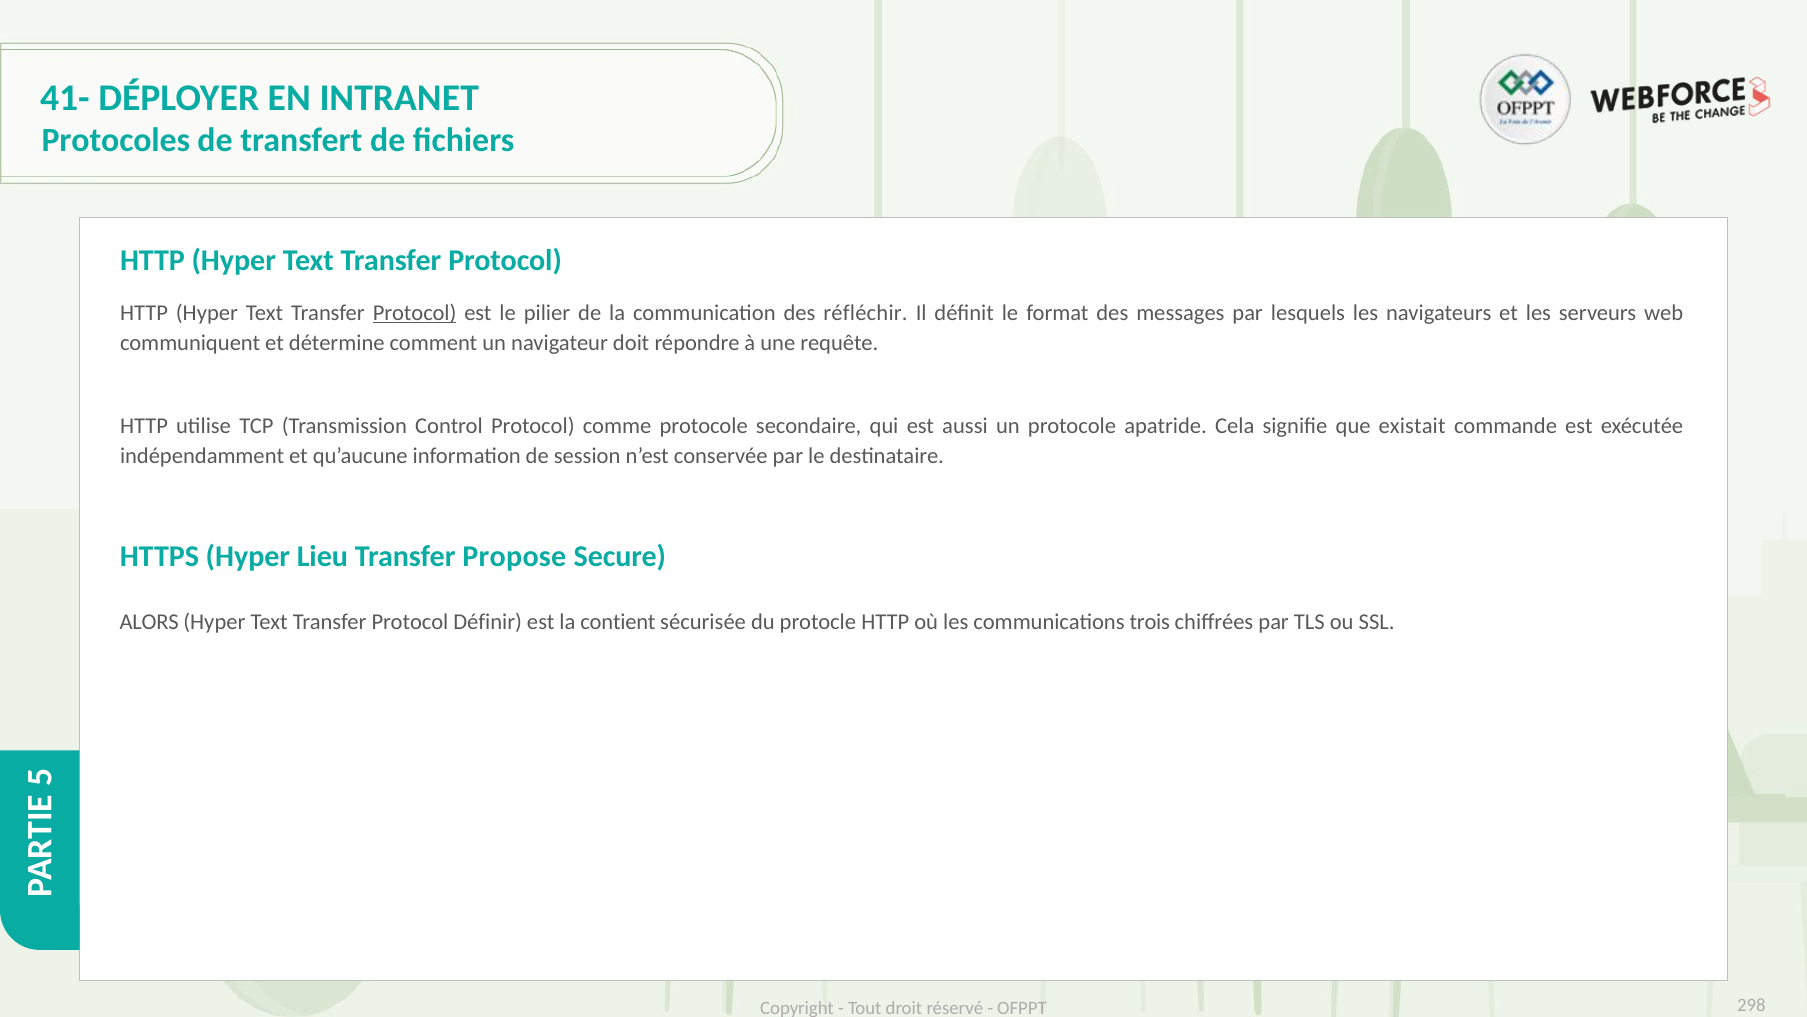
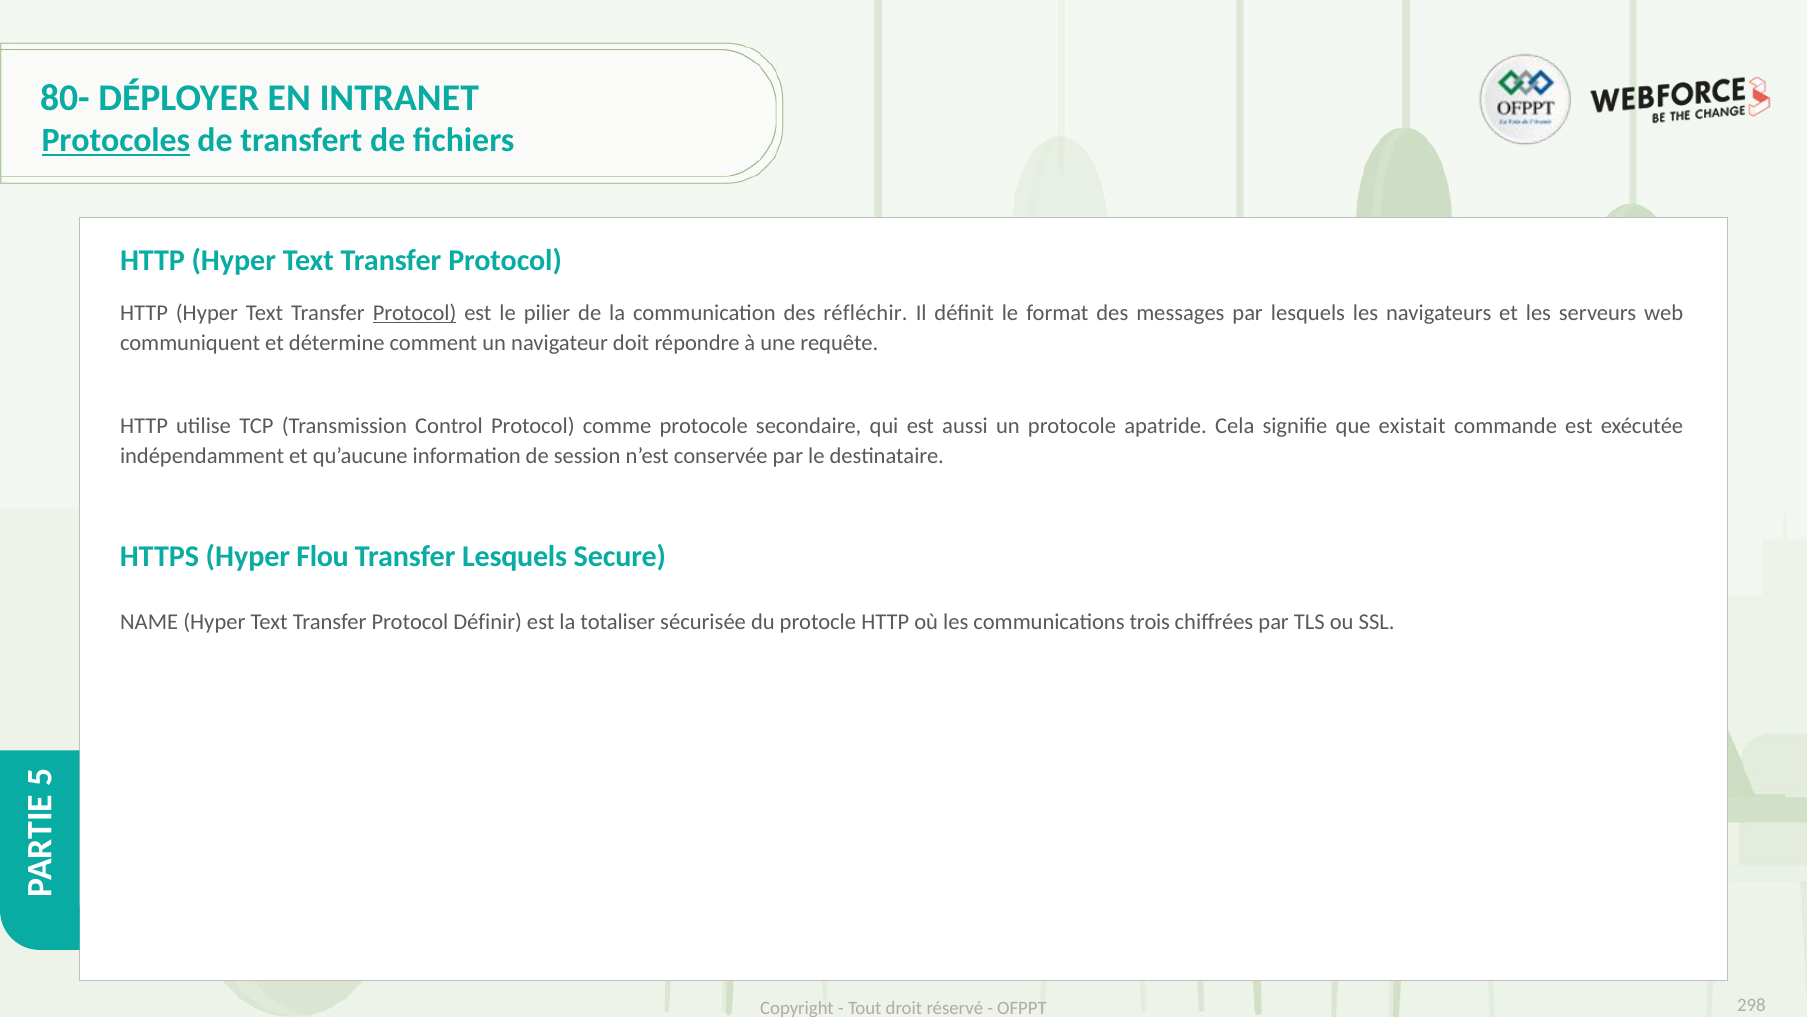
41-: 41- -> 80-
Protocoles underline: none -> present
Lieu: Lieu -> Flou
Transfer Propose: Propose -> Lesquels
ALORS: ALORS -> NAME
contient: contient -> totaliser
